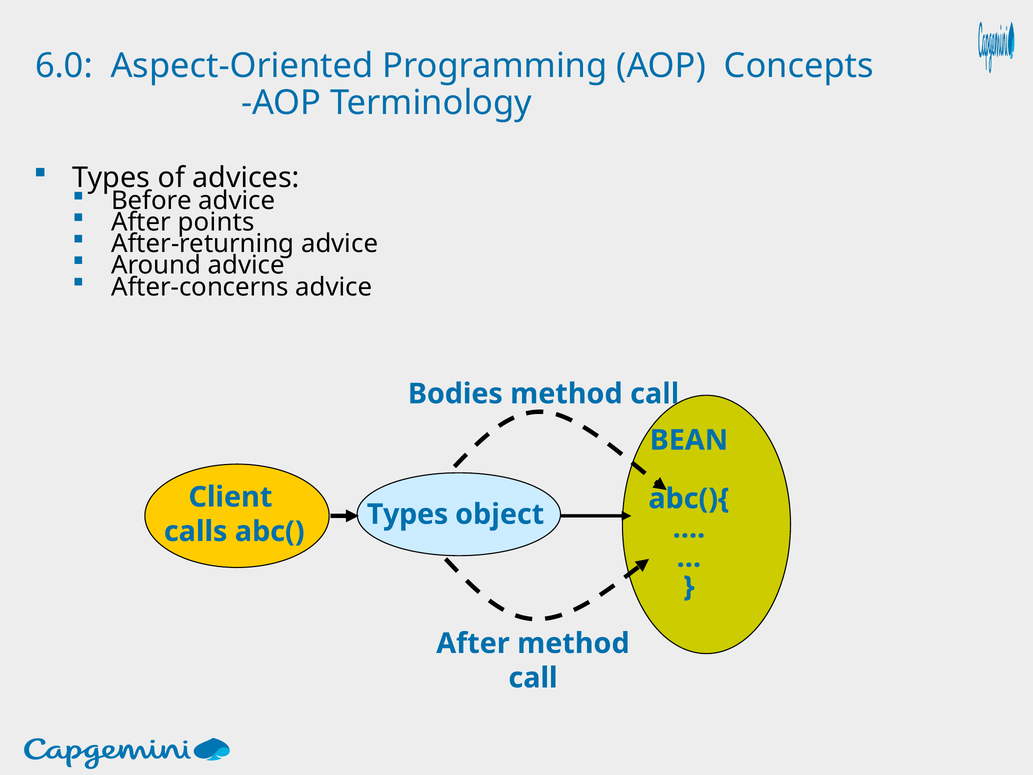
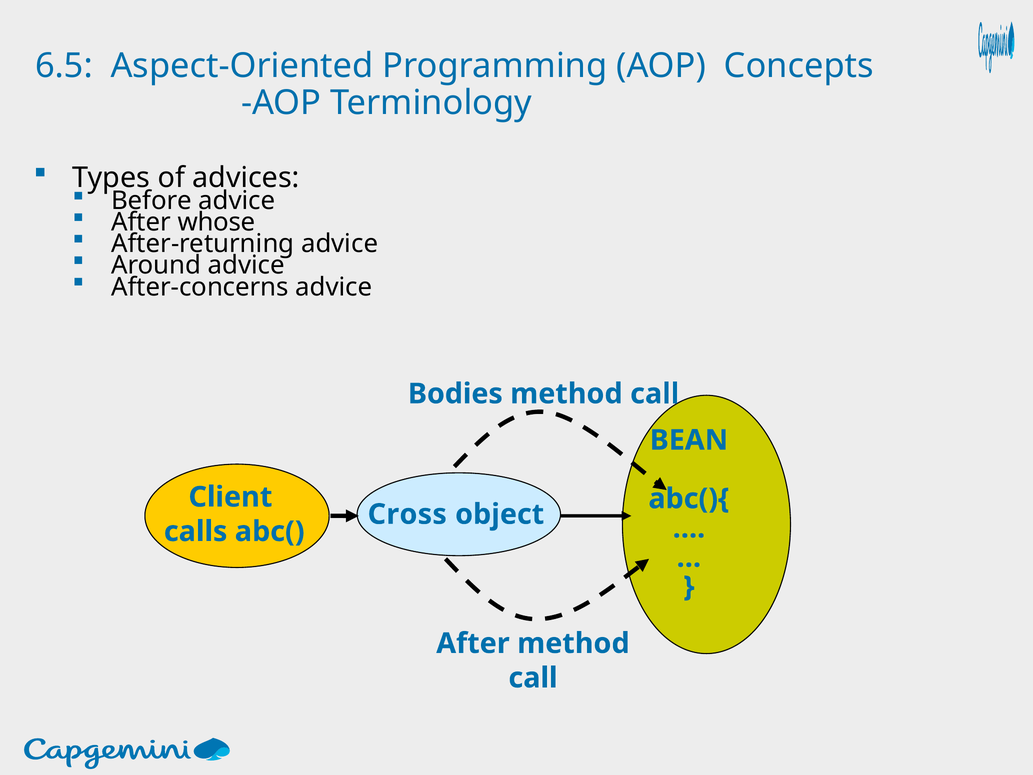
6.0: 6.0 -> 6.5
points: points -> whose
Types at (408, 514): Types -> Cross
